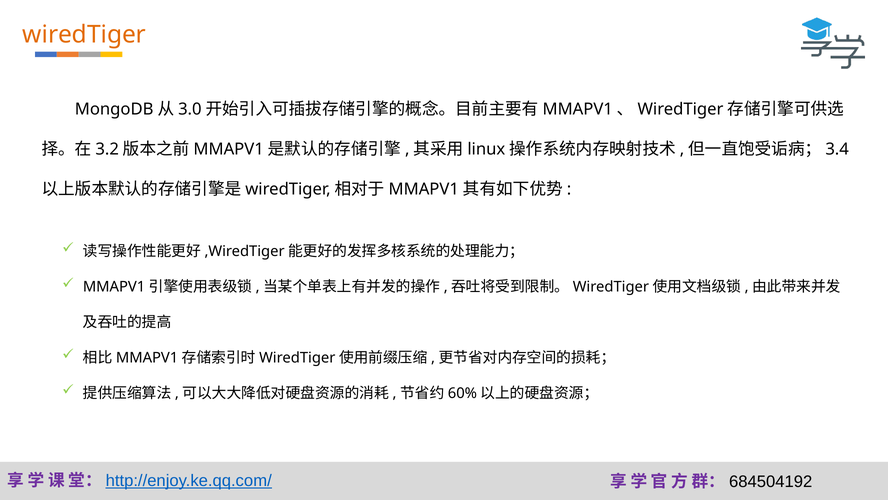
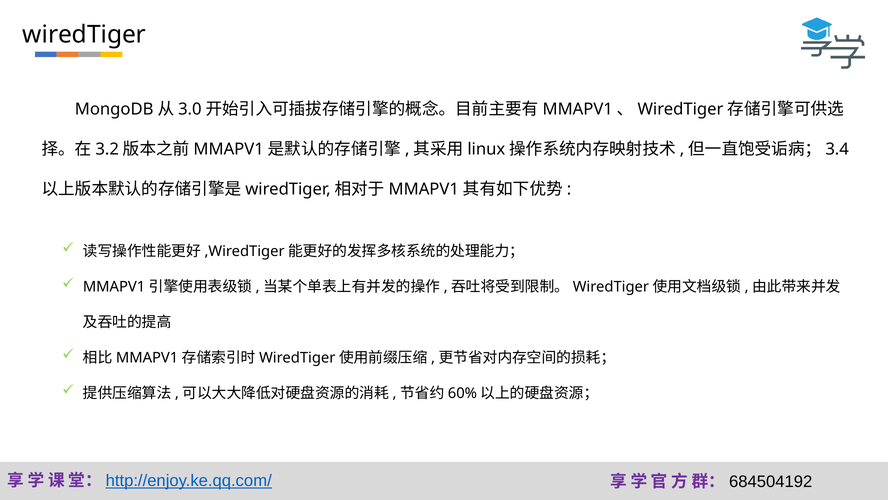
wiredTiger colour: orange -> black
